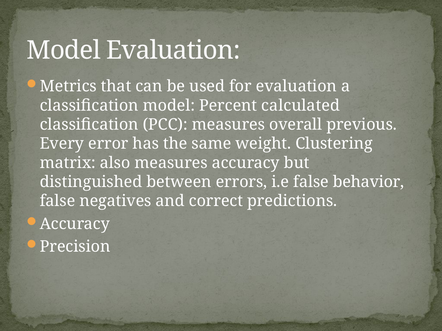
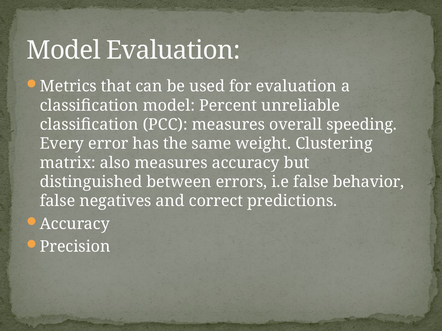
calculated: calculated -> unreliable
previous: previous -> speeding
